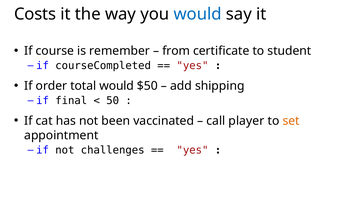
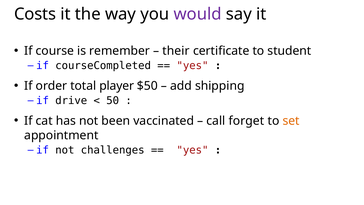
would at (198, 14) colour: blue -> purple
from: from -> their
total would: would -> player
final: final -> drive
player: player -> forget
